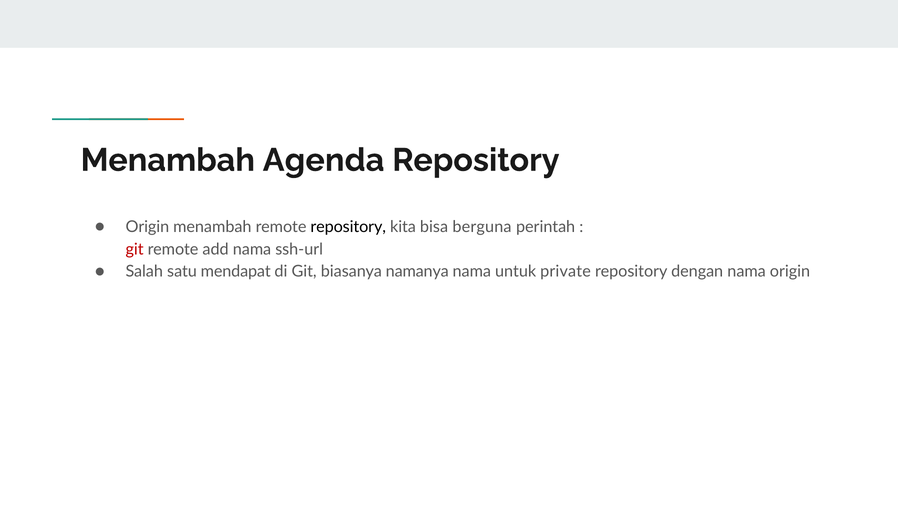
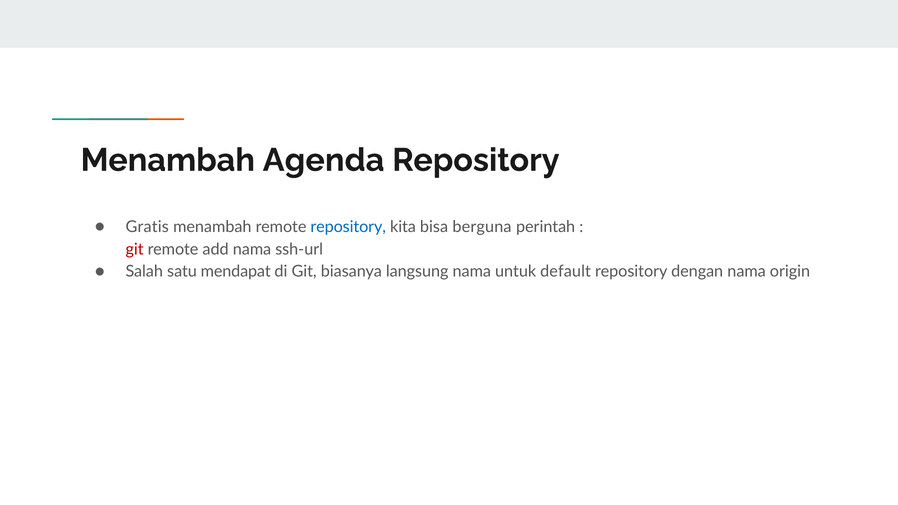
Origin at (147, 227): Origin -> Gratis
repository at (348, 227) colour: black -> blue
namanya: namanya -> langsung
private: private -> default
